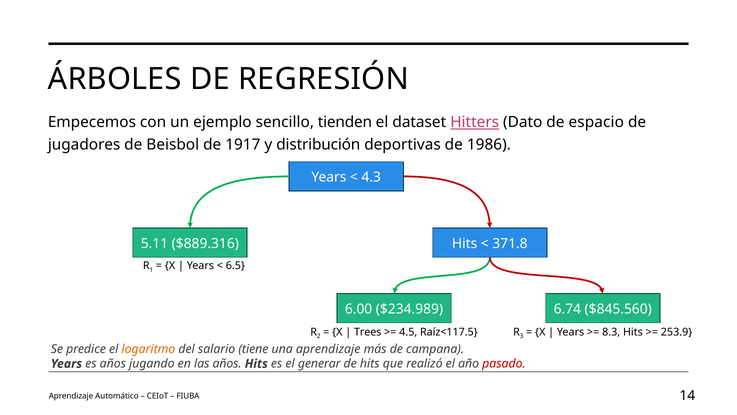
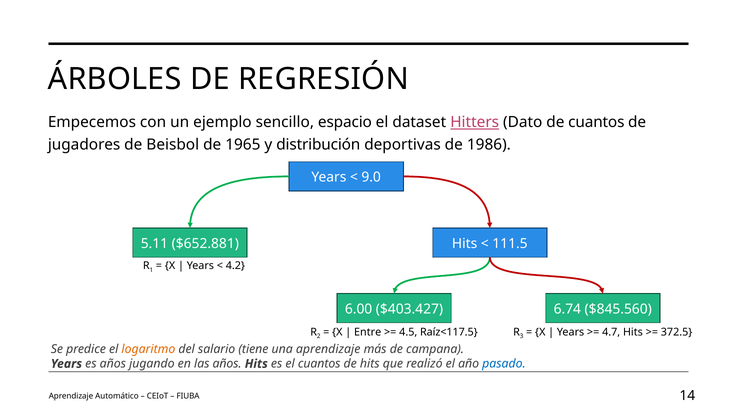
tienden: tienden -> espacio
de espacio: espacio -> cuantos
1917: 1917 -> 1965
4.3: 4.3 -> 9.0
$889.316: $889.316 -> $652.881
371.8: 371.8 -> 111.5
6.5: 6.5 -> 4.2
$234.989: $234.989 -> $403.427
Trees: Trees -> Entre
8.3: 8.3 -> 4.7
253.9: 253.9 -> 372.5
el generar: generar -> cuantos
pasado colour: red -> blue
